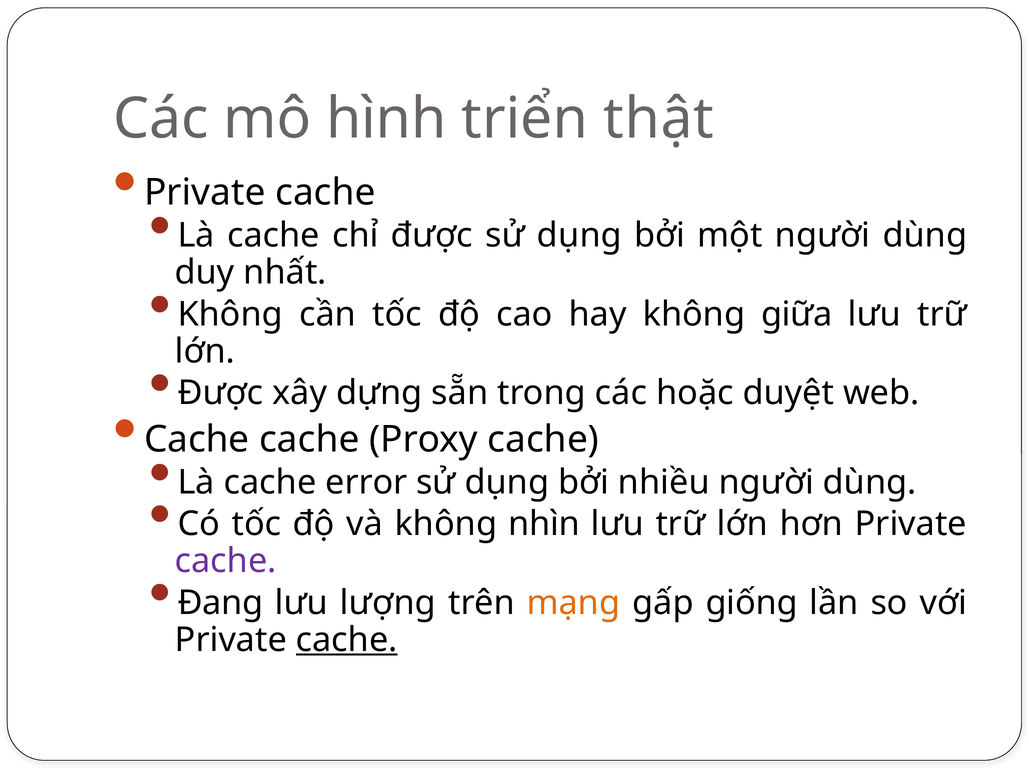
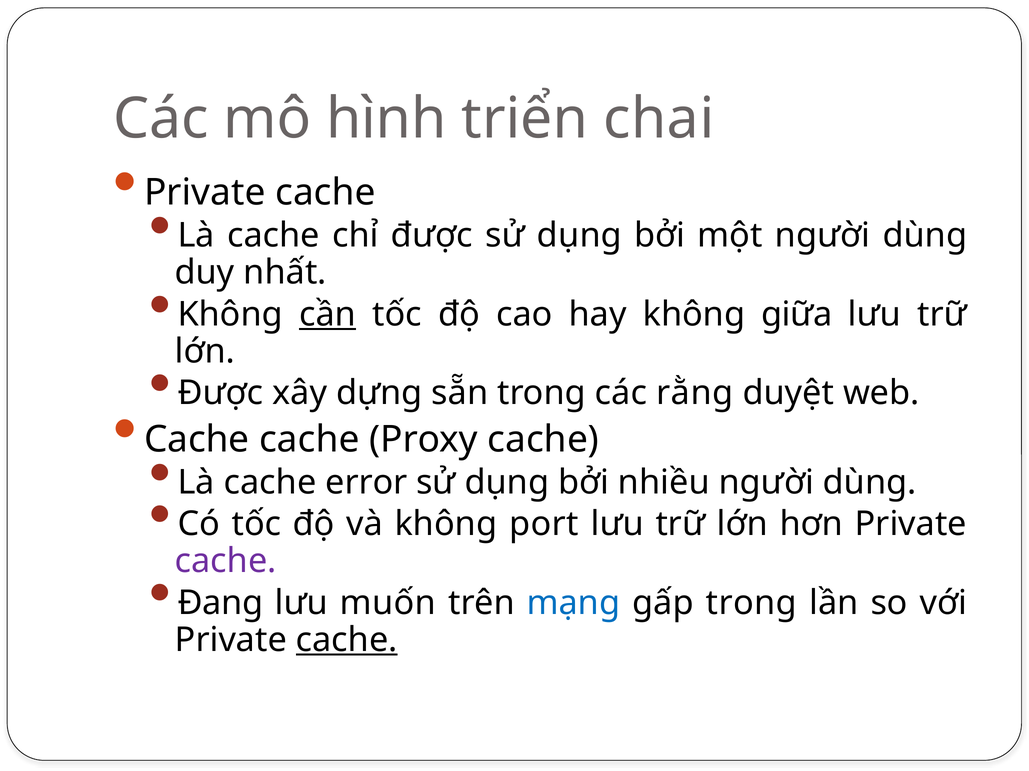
thật: thật -> chai
cần underline: none -> present
hoặc: hoặc -> rằng
nhìn: nhìn -> port
lượng: lượng -> muốn
mạng colour: orange -> blue
gấp giống: giống -> trong
